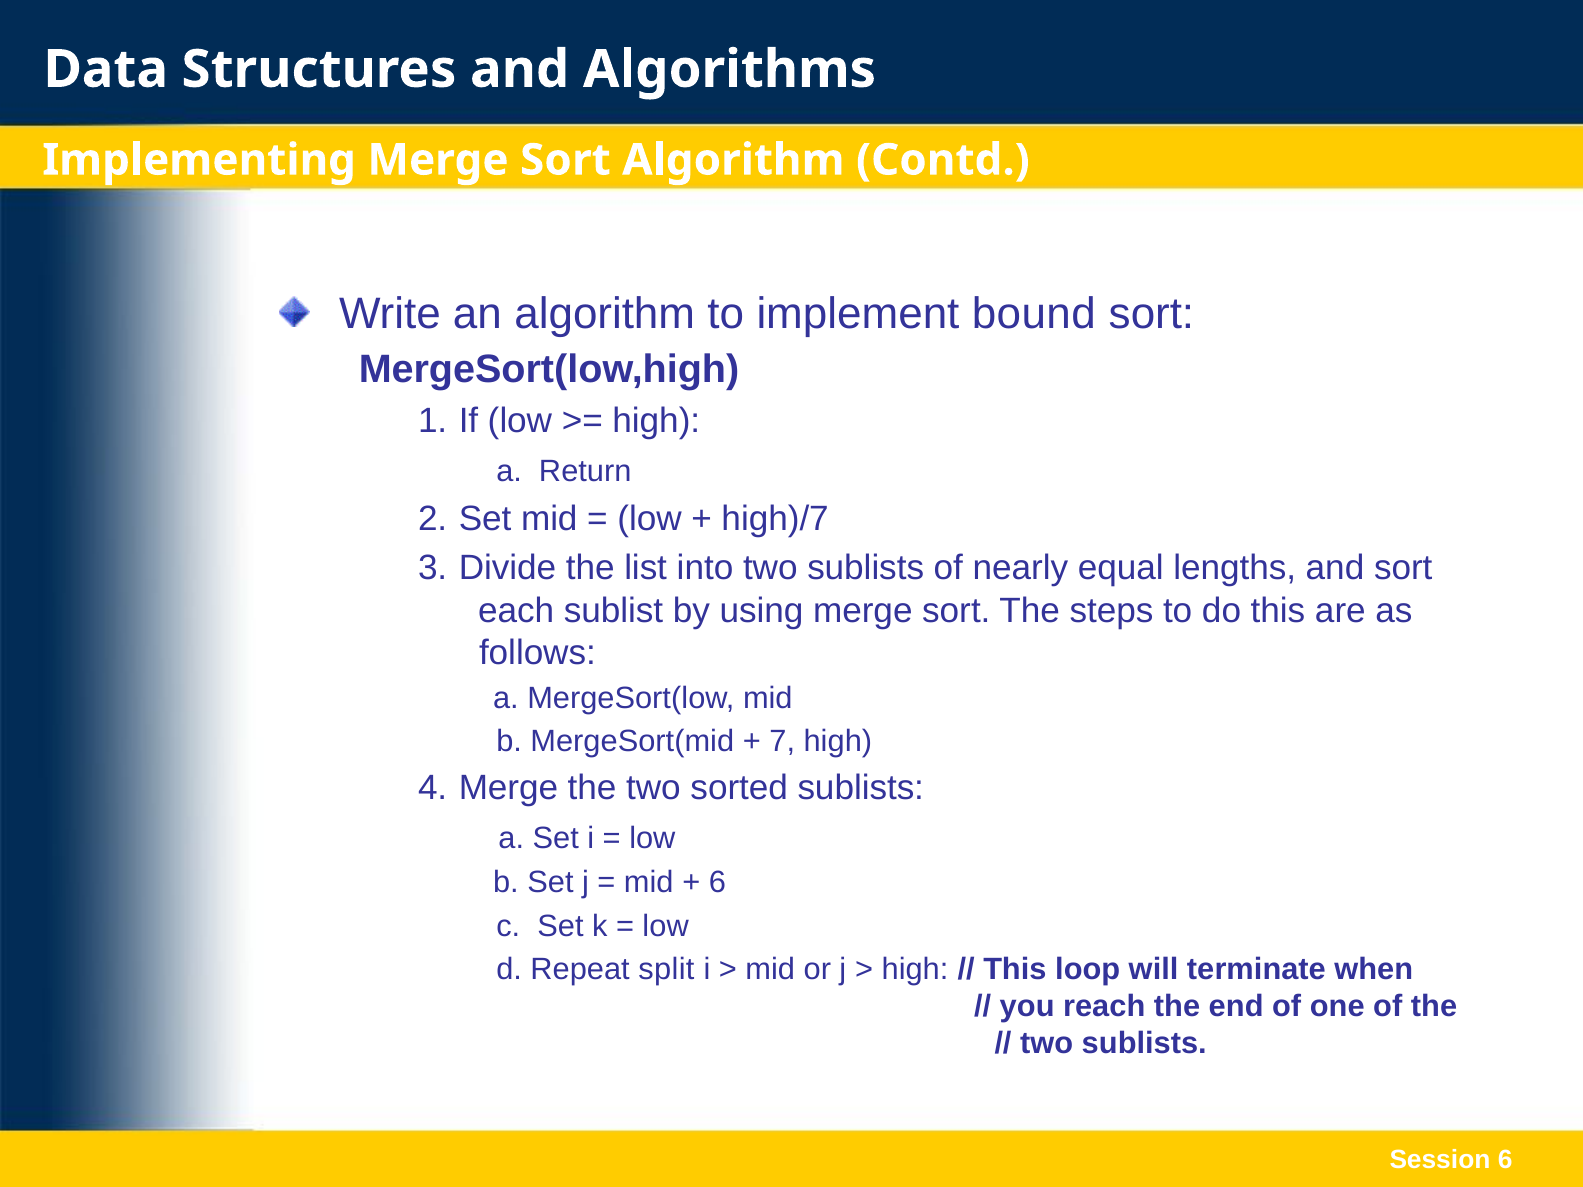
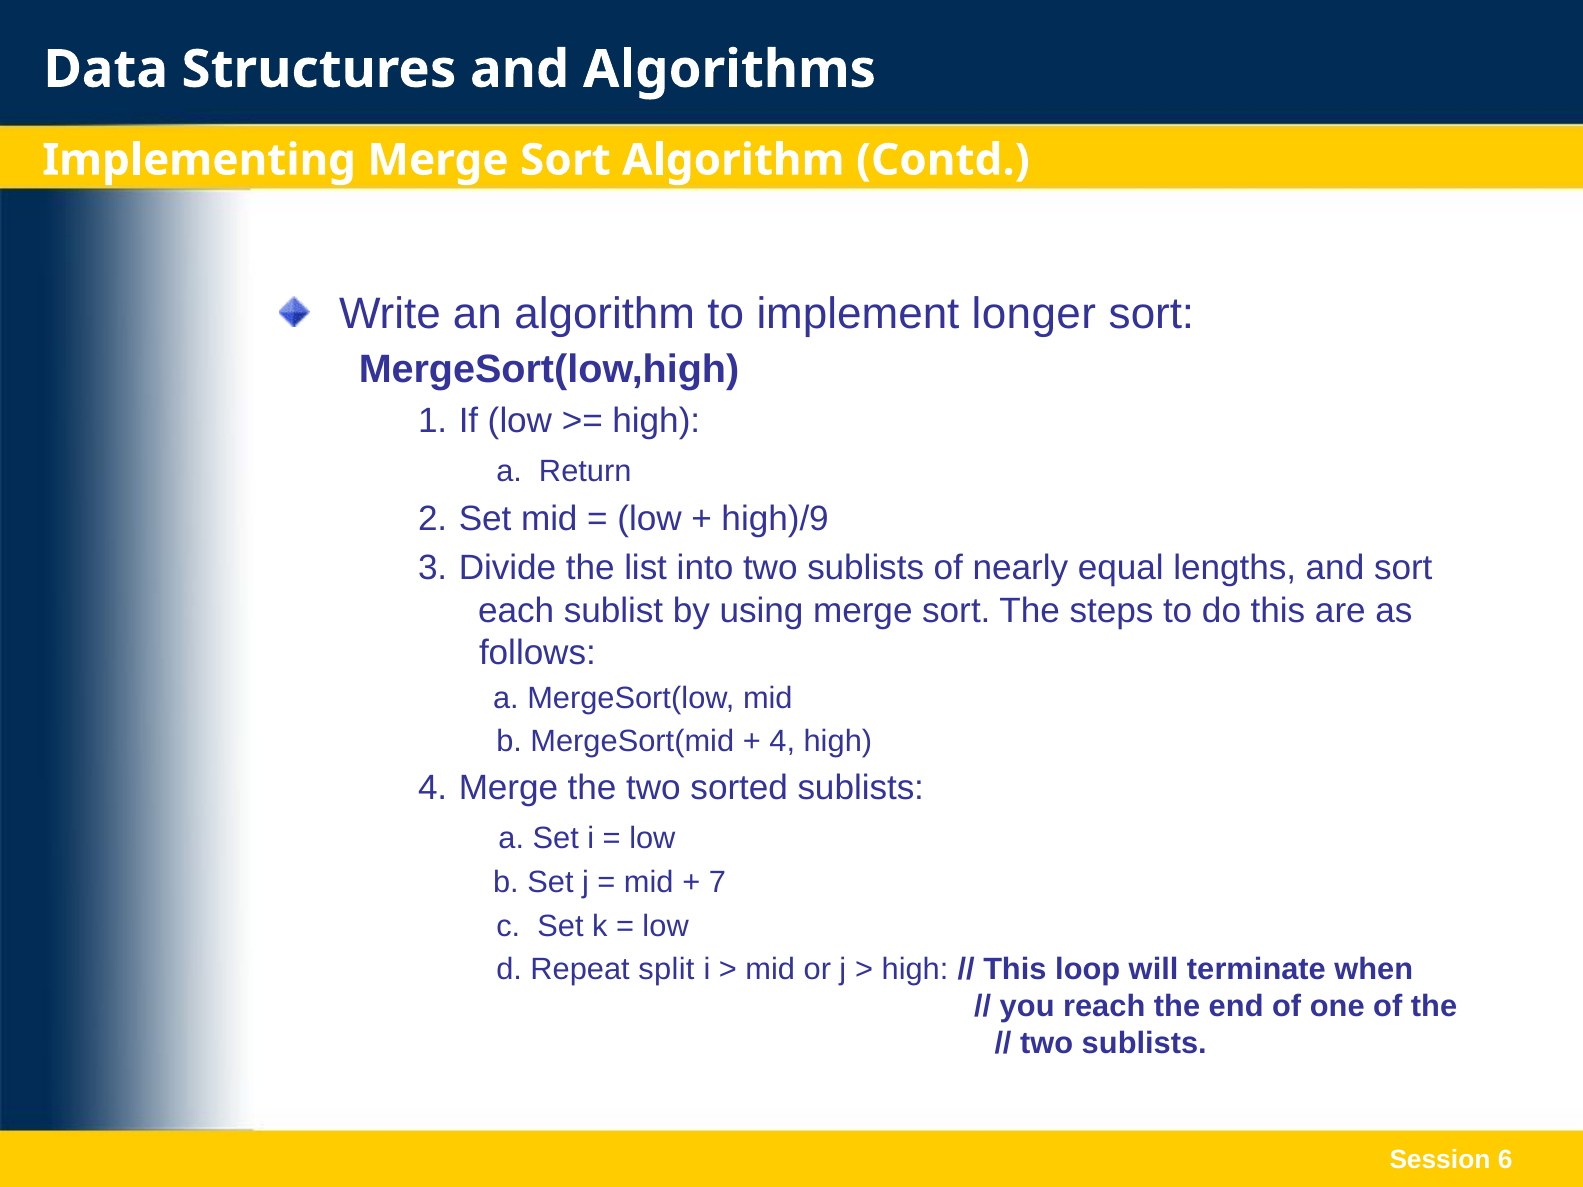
bound: bound -> longer
high)/7: high)/7 -> high)/9
7 at (782, 741): 7 -> 4
6 at (717, 883): 6 -> 7
